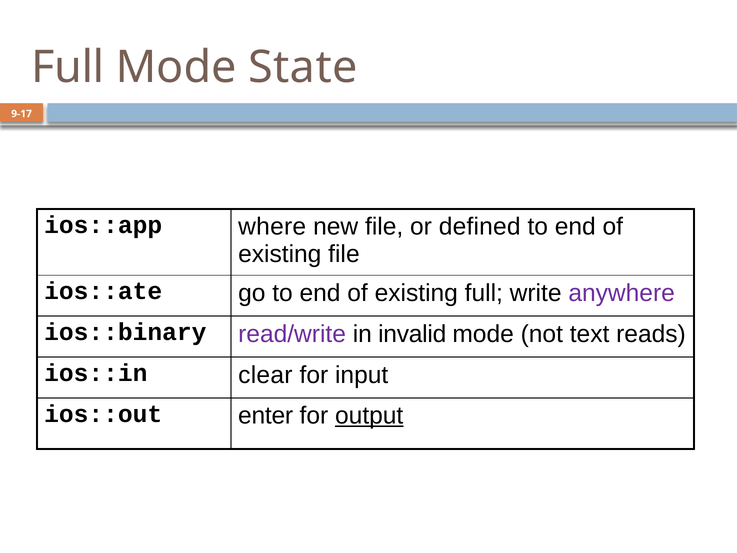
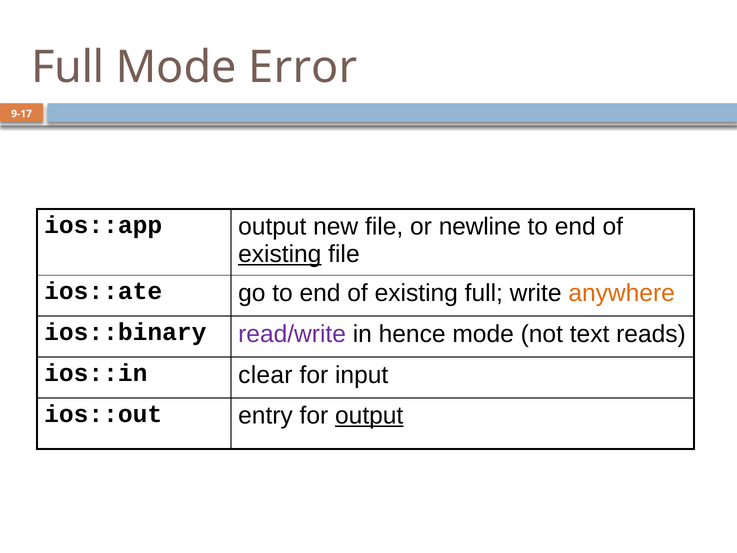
State: State -> Error
ios::app where: where -> output
defined: defined -> newline
existing at (280, 254) underline: none -> present
anywhere colour: purple -> orange
invalid: invalid -> hence
enter: enter -> entry
